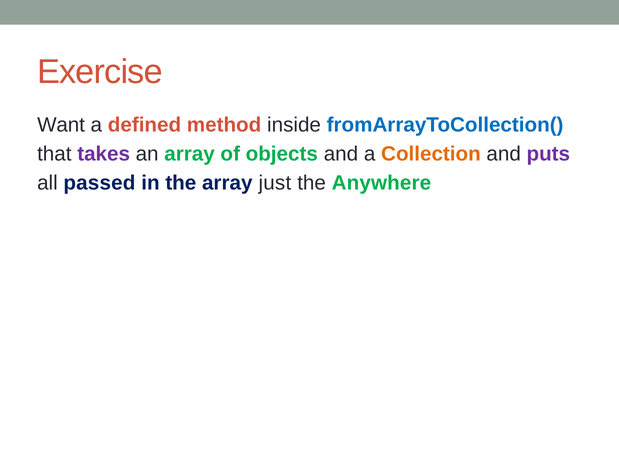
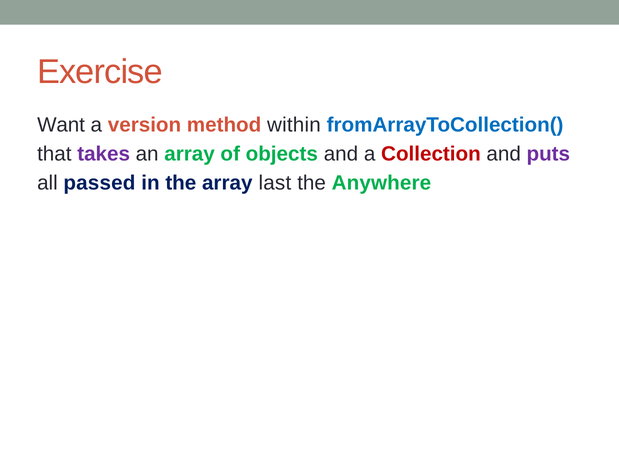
defined: defined -> version
inside: inside -> within
Collection colour: orange -> red
just: just -> last
